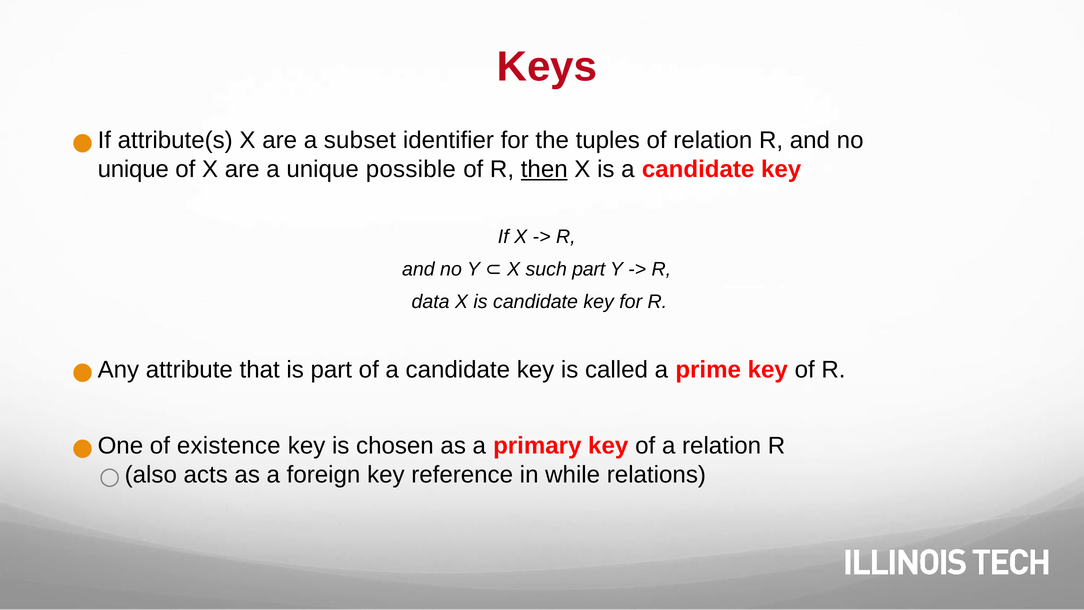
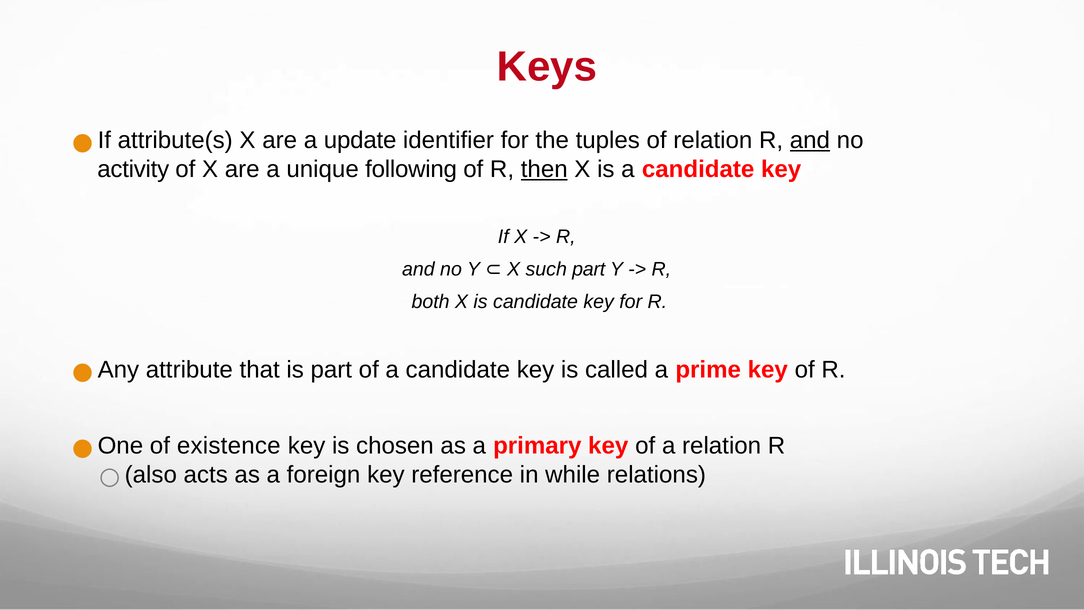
subset: subset -> update
and at (810, 140) underline: none -> present
unique at (133, 169): unique -> activity
possible: possible -> following
data: data -> both
